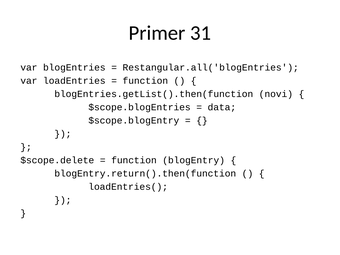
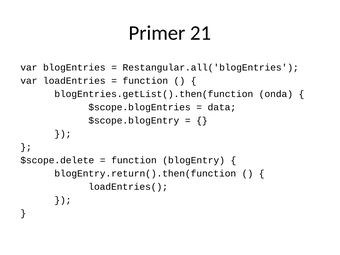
31: 31 -> 21
novi: novi -> onda
